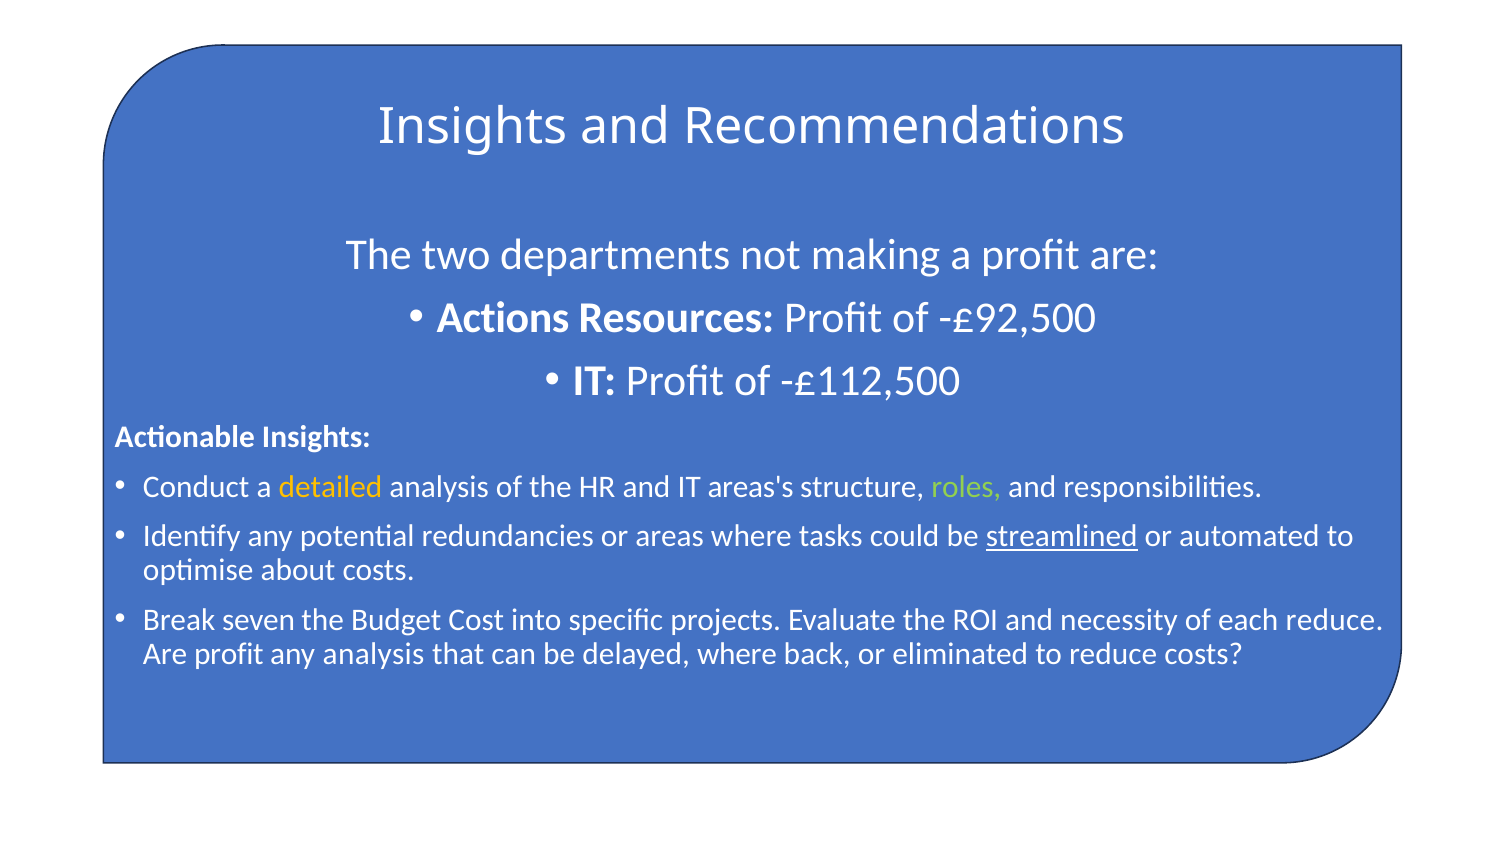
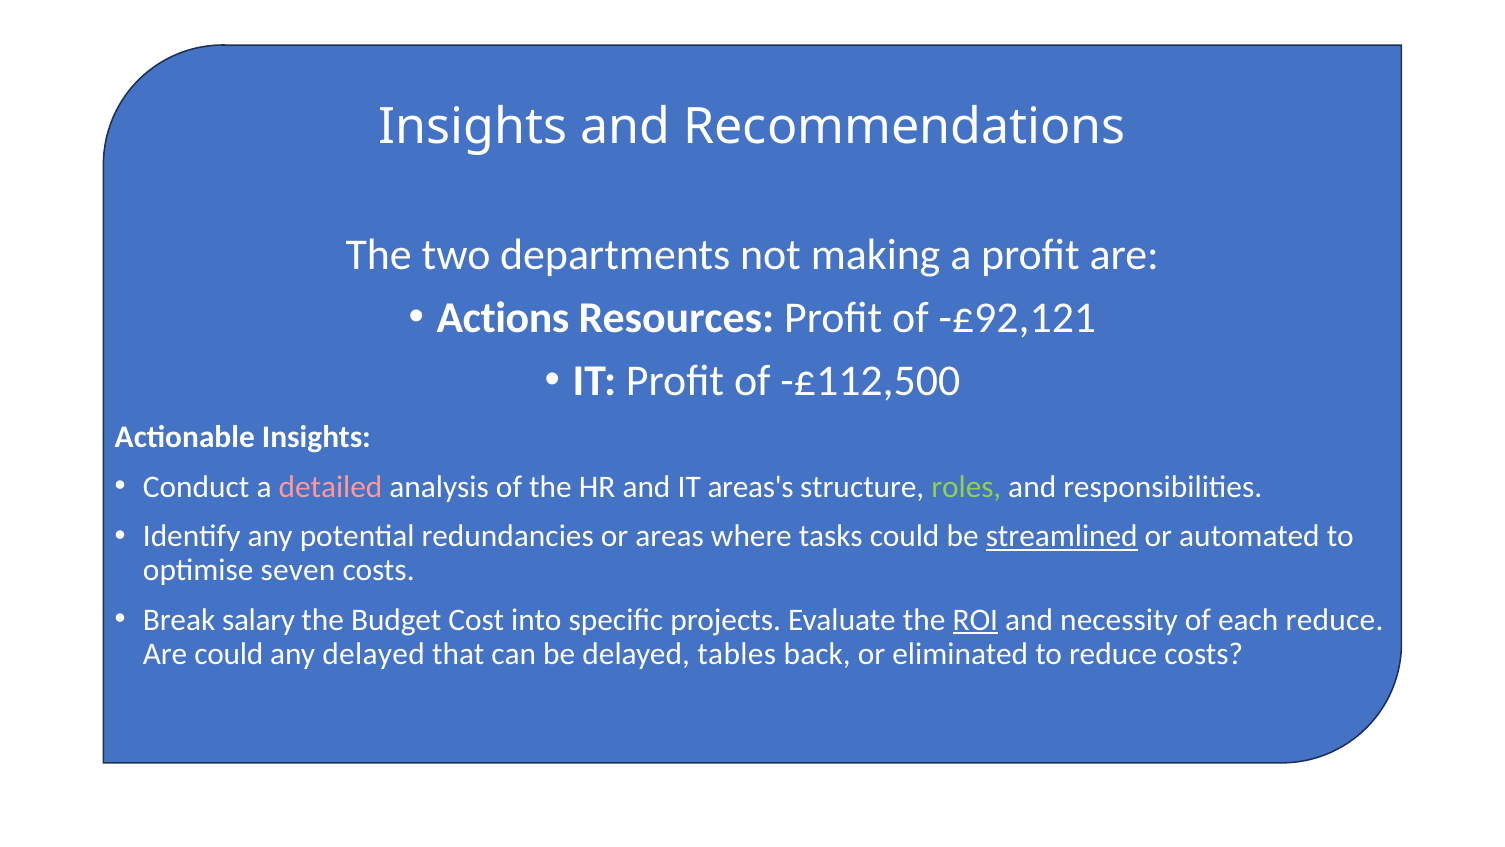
-£92,500: -£92,500 -> -£92,121
detailed colour: yellow -> pink
about: about -> seven
seven: seven -> salary
ROI underline: none -> present
Are profit: profit -> could
any analysis: analysis -> delayed
delayed where: where -> tables
